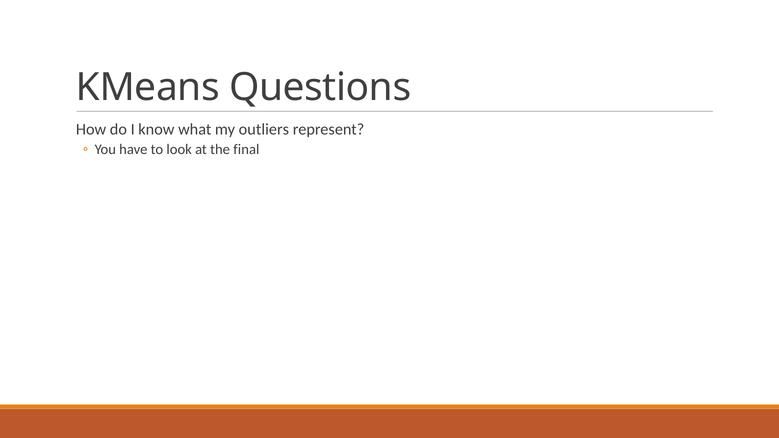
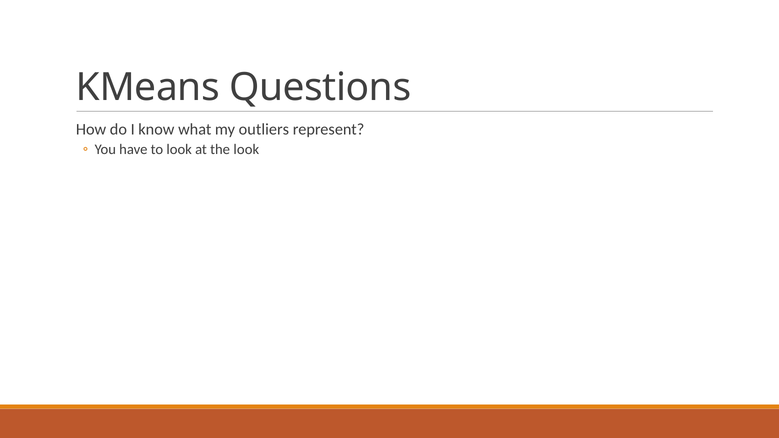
the final: final -> look
